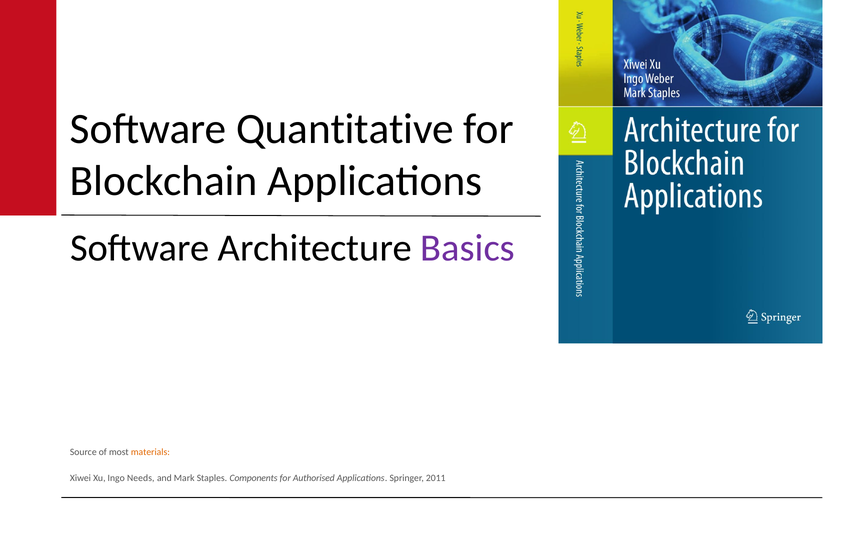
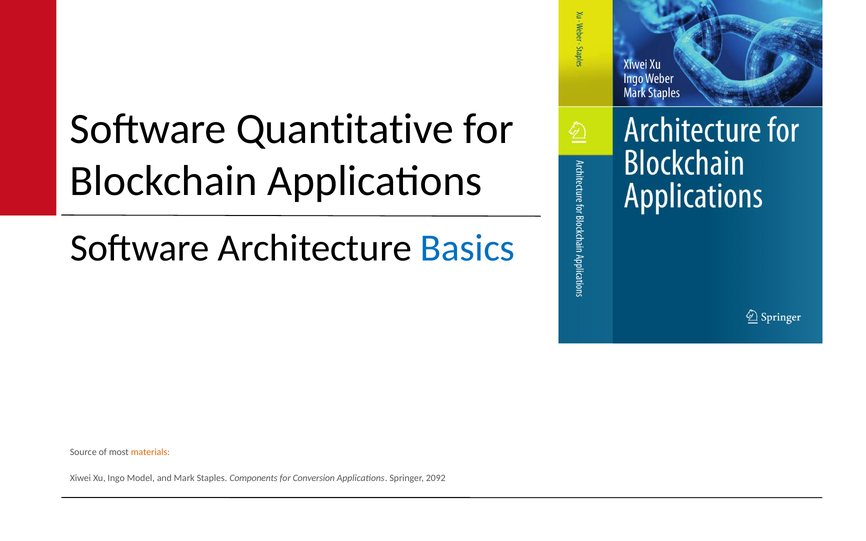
Basics colour: purple -> blue
Needs: Needs -> Model
Authorised: Authorised -> Conversion
2011: 2011 -> 2092
